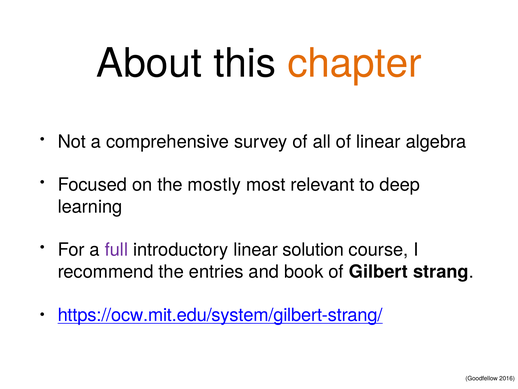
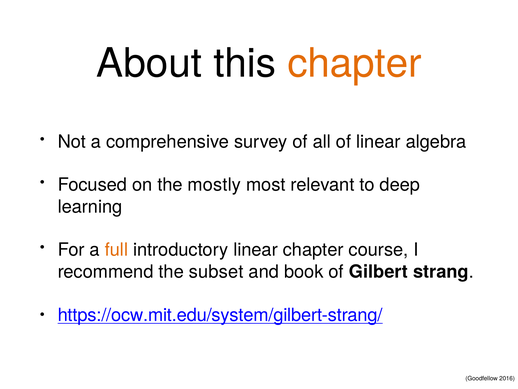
full colour: purple -> orange
linear solution: solution -> chapter
entries: entries -> subset
